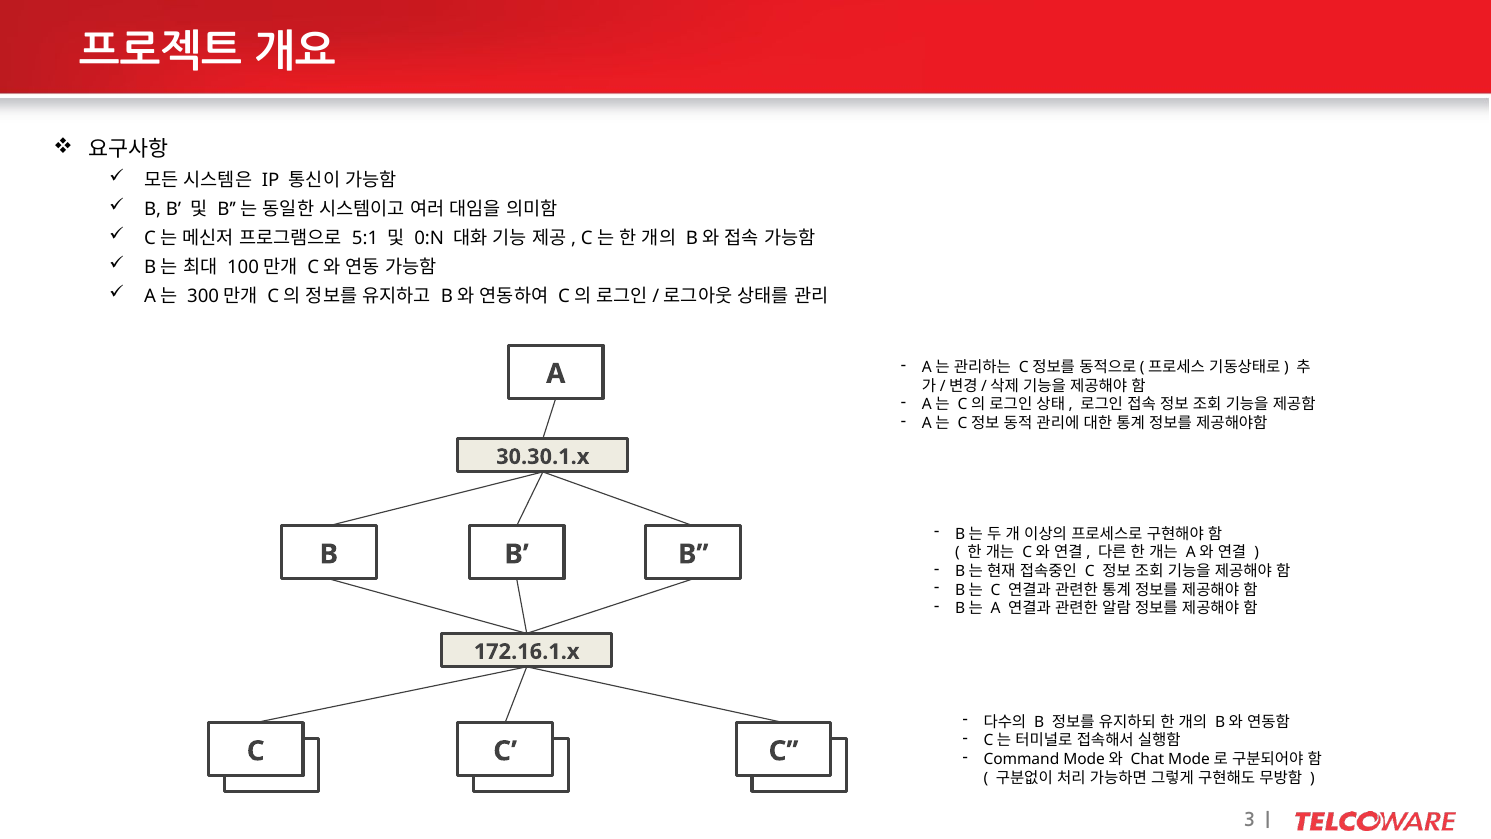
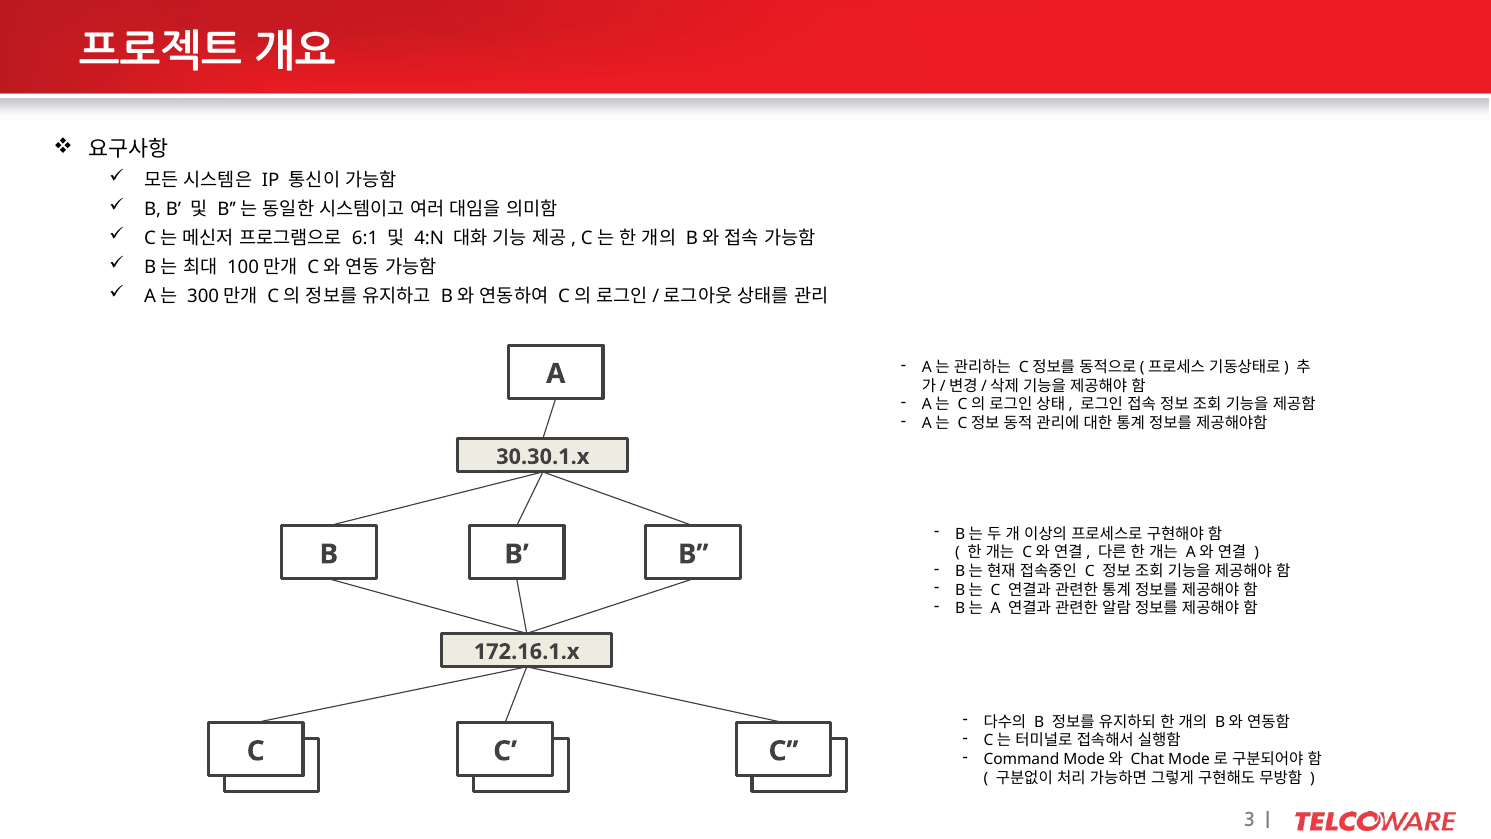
5:1: 5:1 -> 6:1
0:N: 0:N -> 4:N
